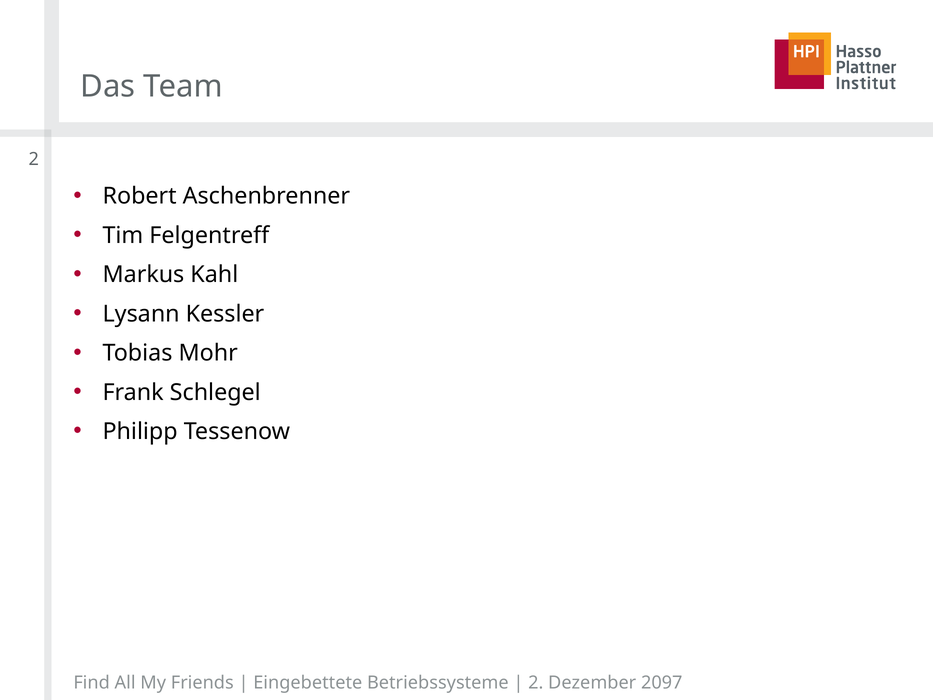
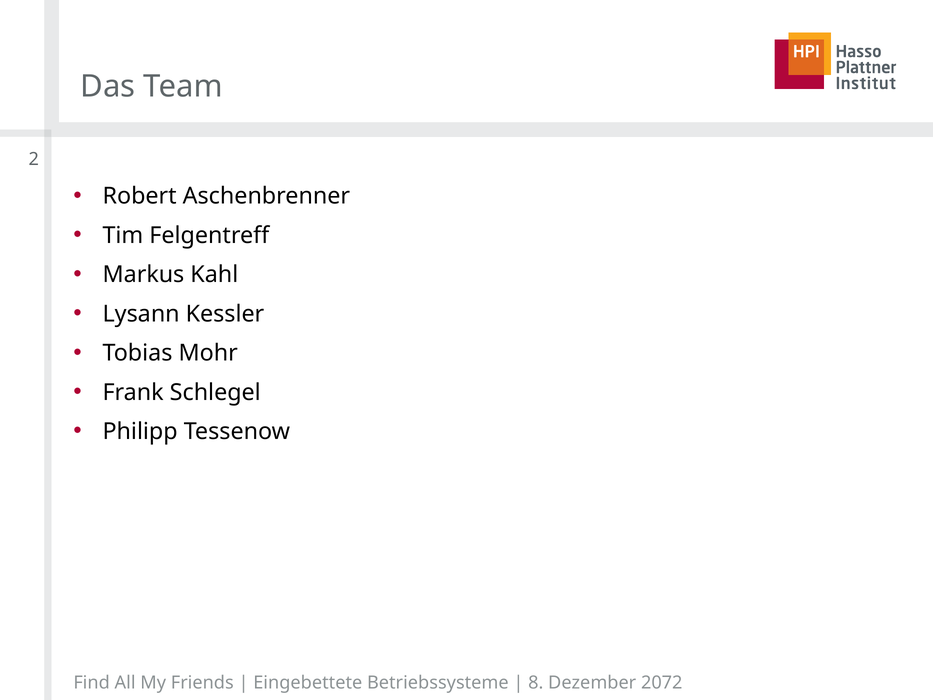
2 at (536, 683): 2 -> 8
2097: 2097 -> 2072
